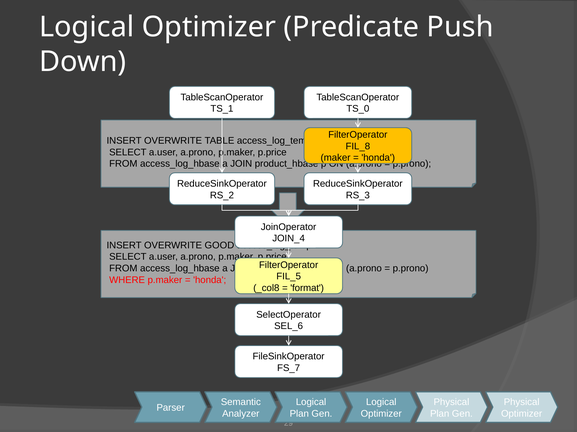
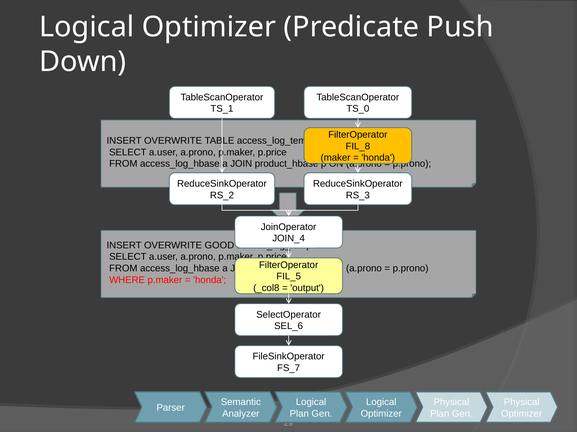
format: format -> output
